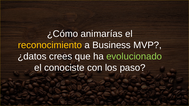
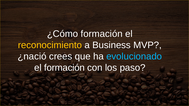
¿Cómo animarías: animarías -> formación
¿datos: ¿datos -> ¿nació
evolucionado colour: light green -> light blue
el conociste: conociste -> formación
